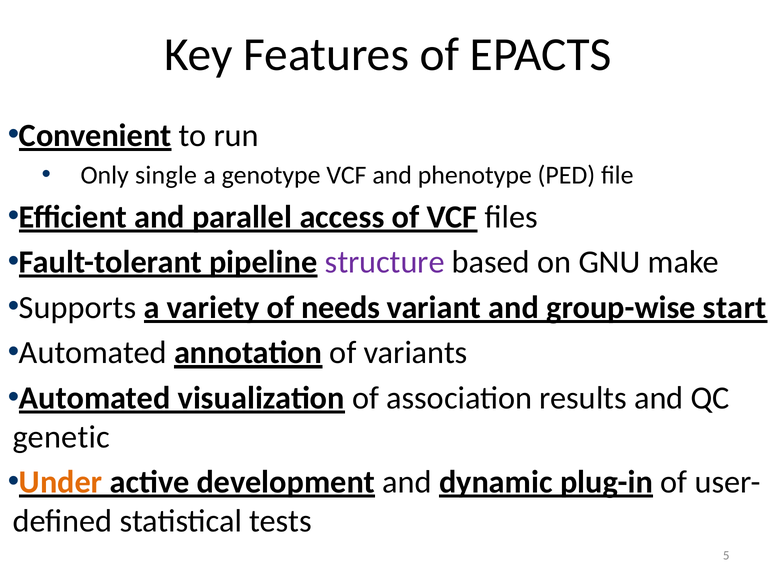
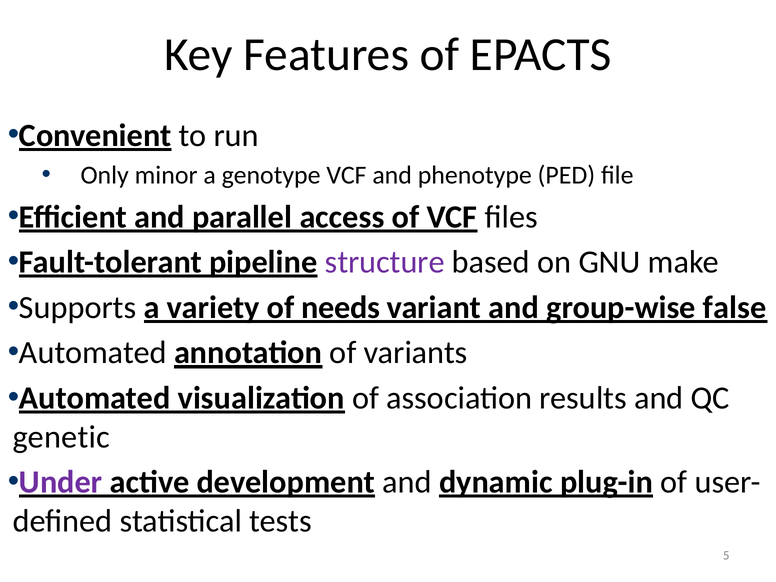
single: single -> minor
start: start -> false
Under colour: orange -> purple
